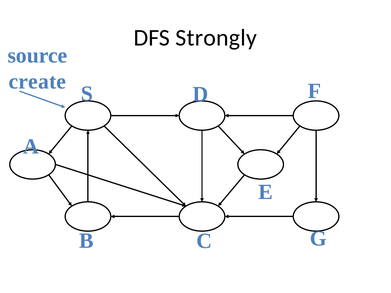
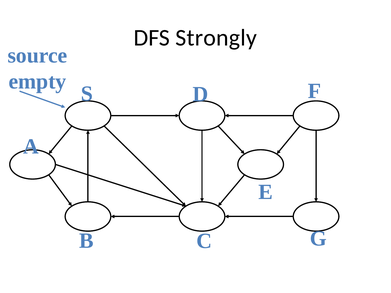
create: create -> empty
